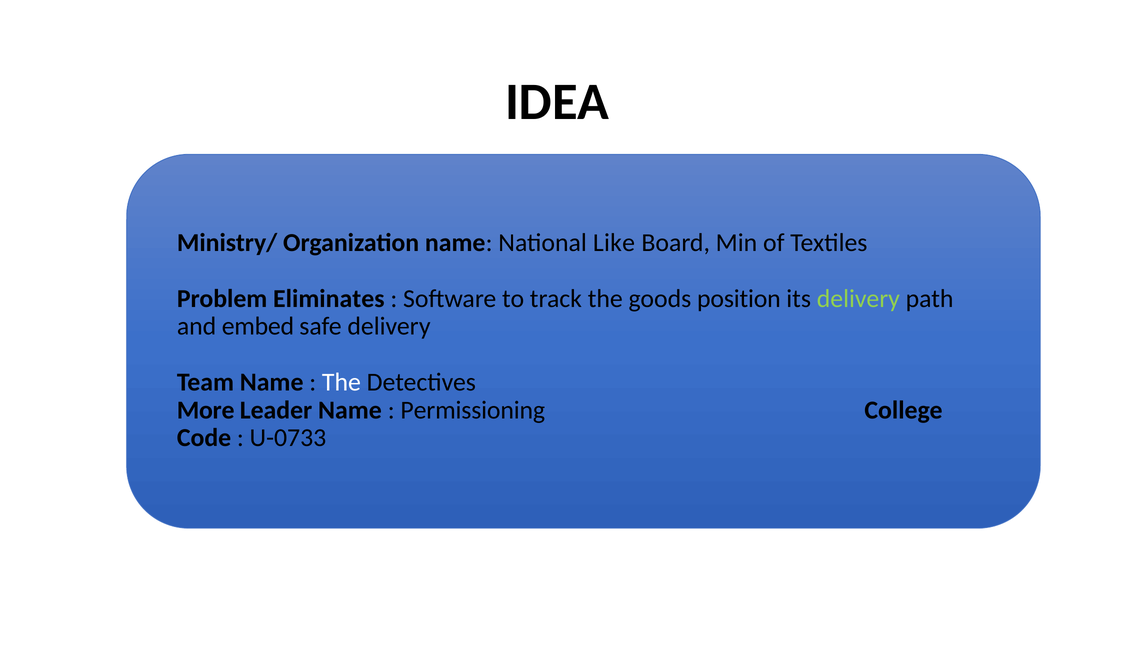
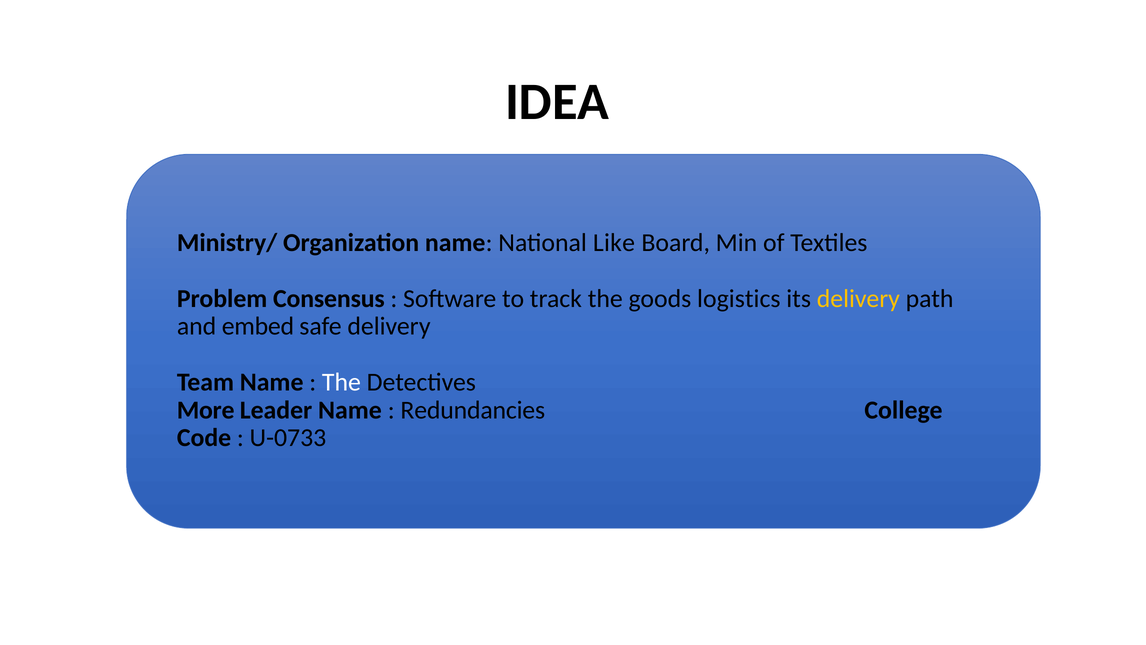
Eliminates: Eliminates -> Consensus
position: position -> logistics
delivery at (858, 298) colour: light green -> yellow
Permissioning: Permissioning -> Redundancies
